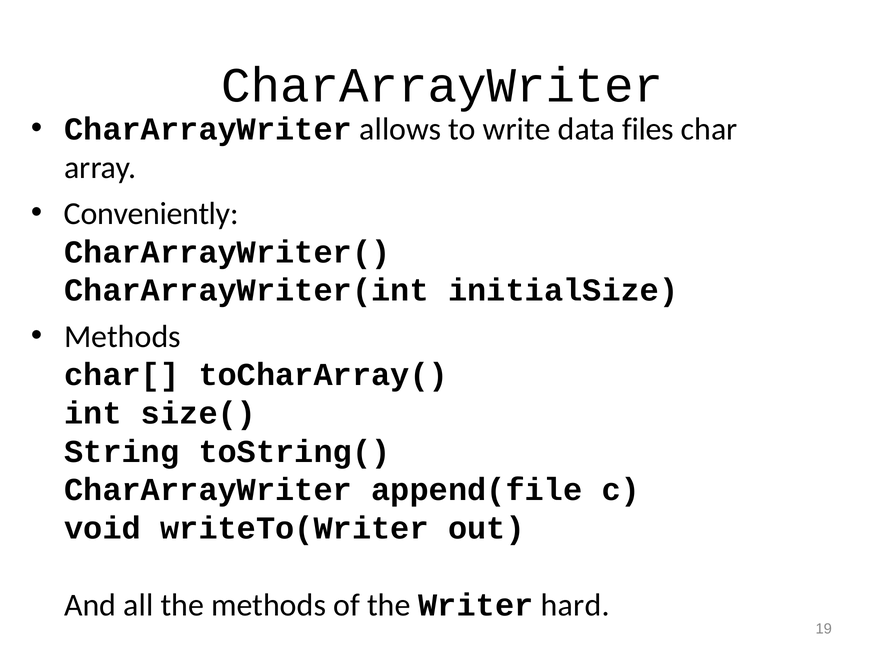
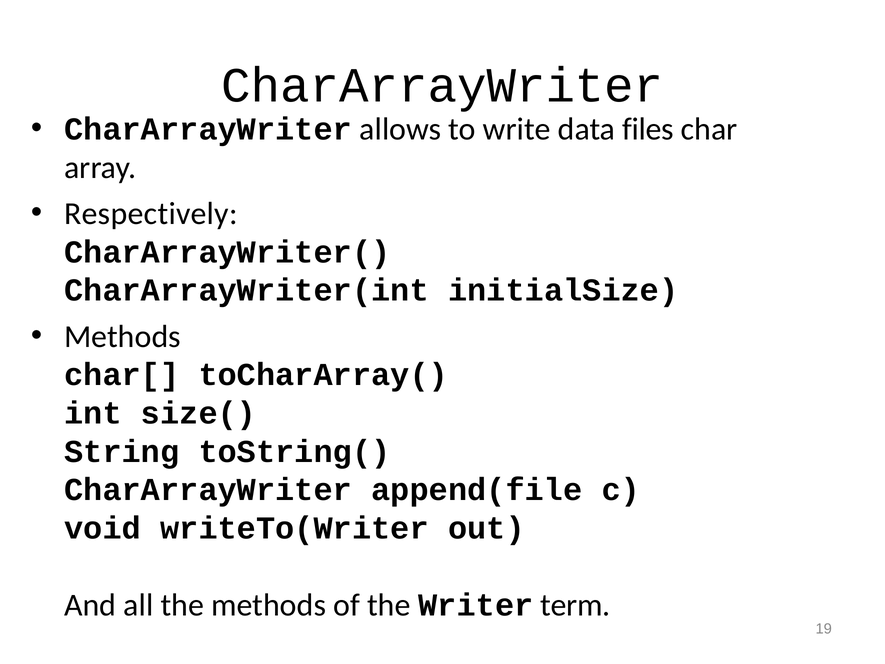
Conveniently: Conveniently -> Respectively
hard: hard -> term
